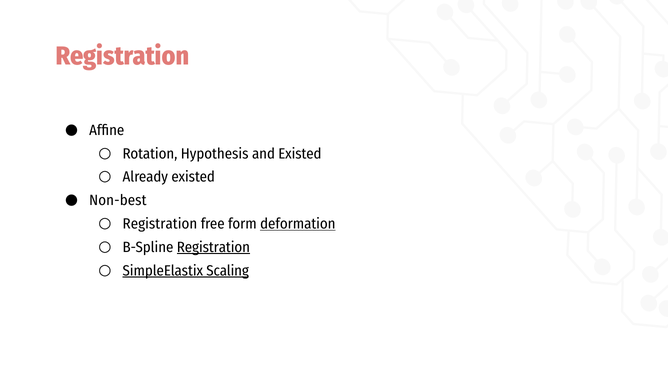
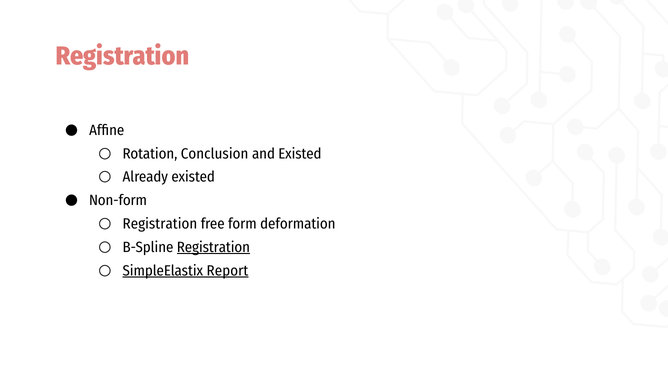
Hypothesis: Hypothesis -> Conclusion
Non-best: Non-best -> Non-form
deformation underline: present -> none
Scaling: Scaling -> Report
